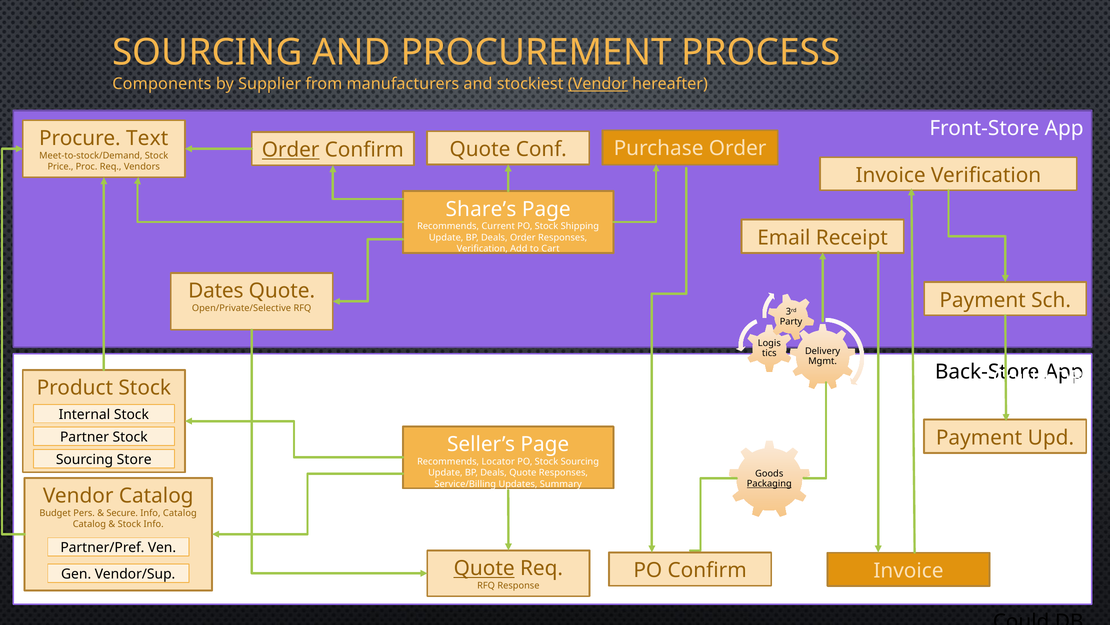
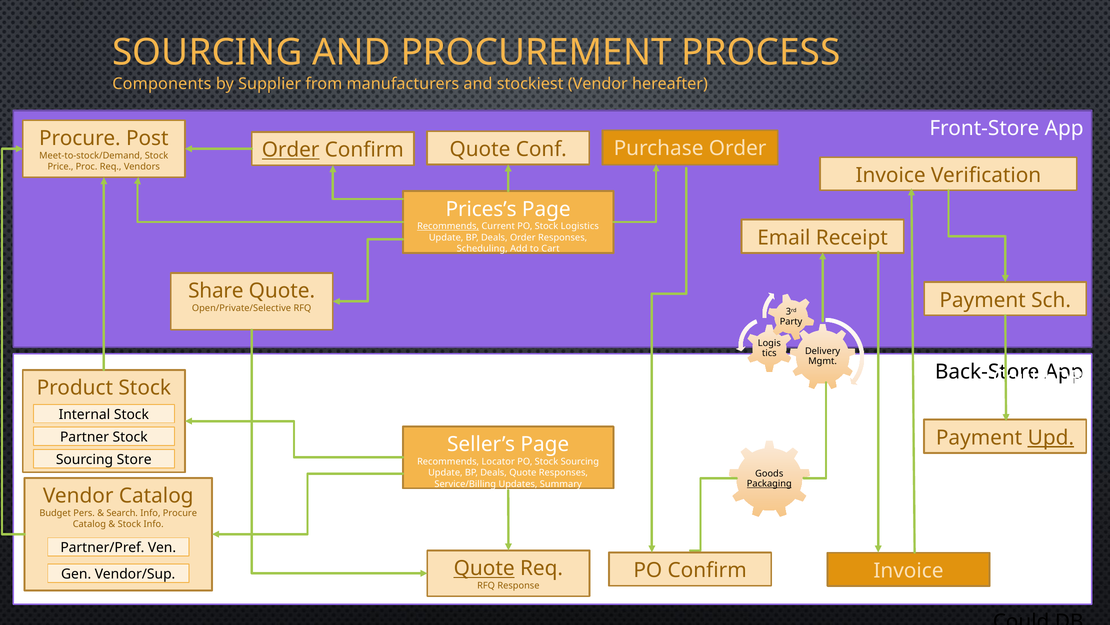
Vendor at (598, 84) underline: present -> none
Text: Text -> Post
Share’s: Share’s -> Prices’s
Recommends at (448, 226) underline: none -> present
Shipping: Shipping -> Logistics
Verification at (482, 248): Verification -> Scheduling
Dates: Dates -> Share
Upd underline: none -> present
Secure: Secure -> Search
Info Catalog: Catalog -> Procure
